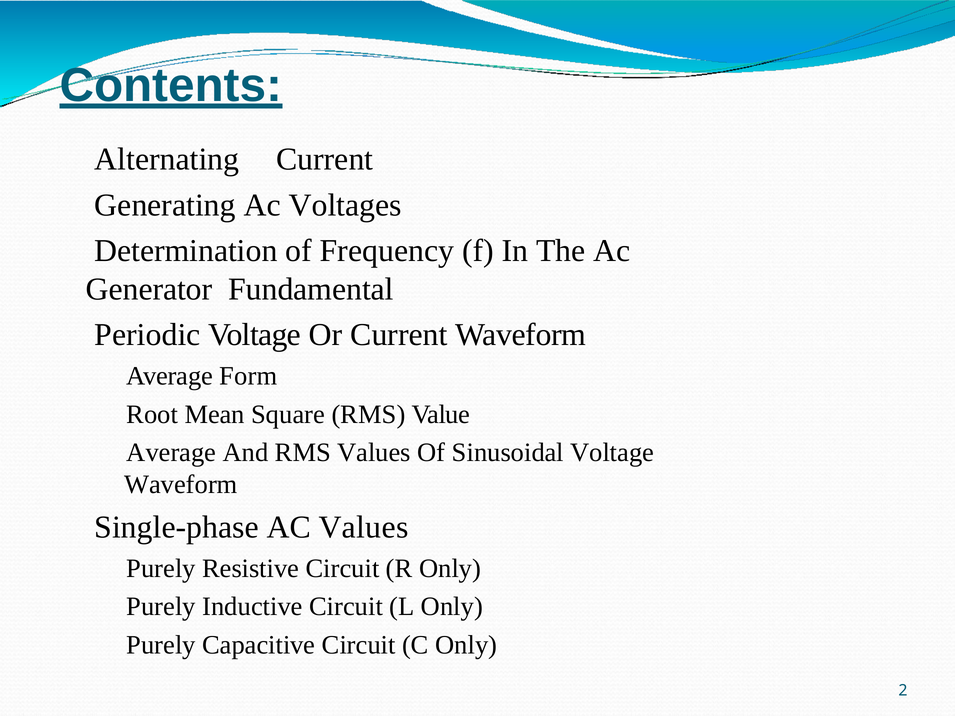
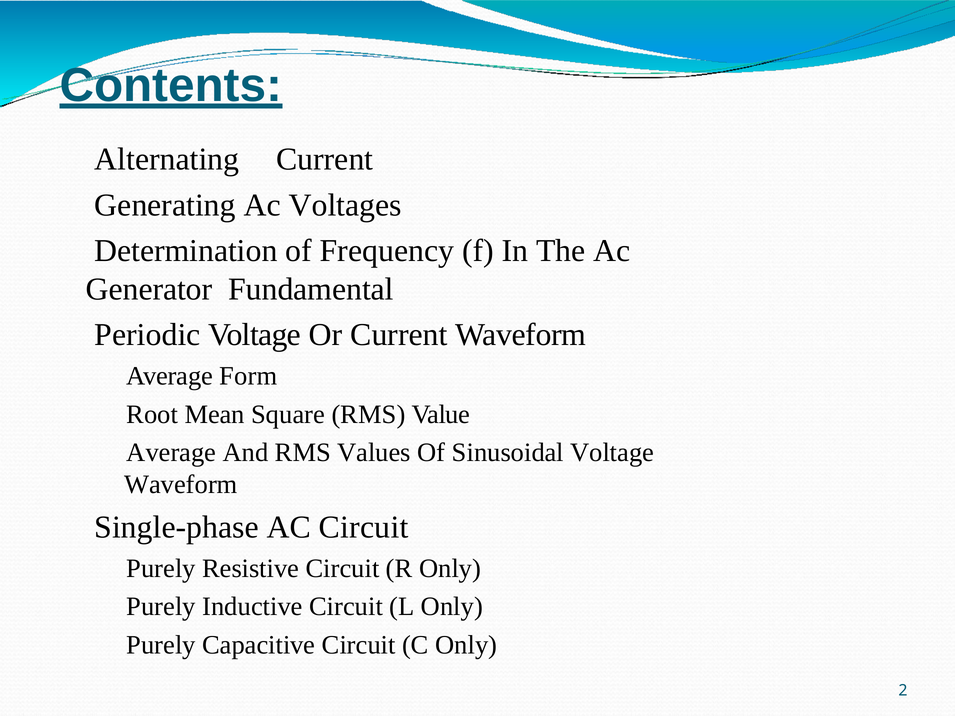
AC Values: Values -> Circuit
